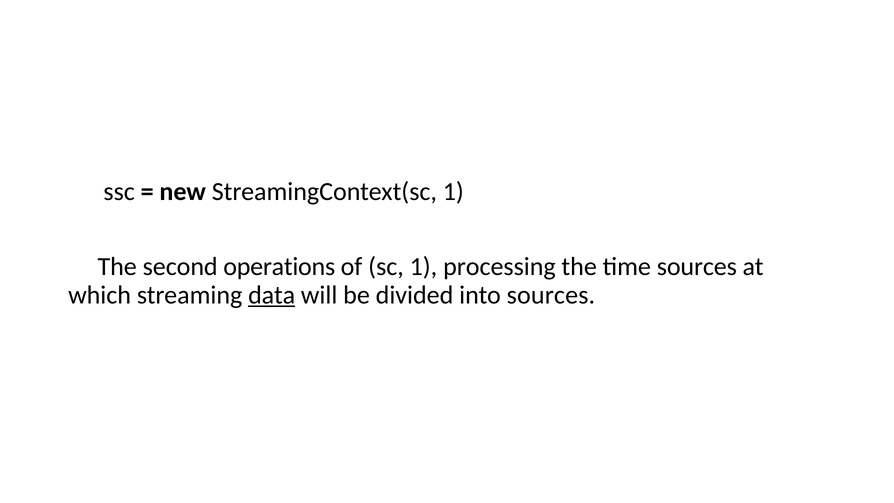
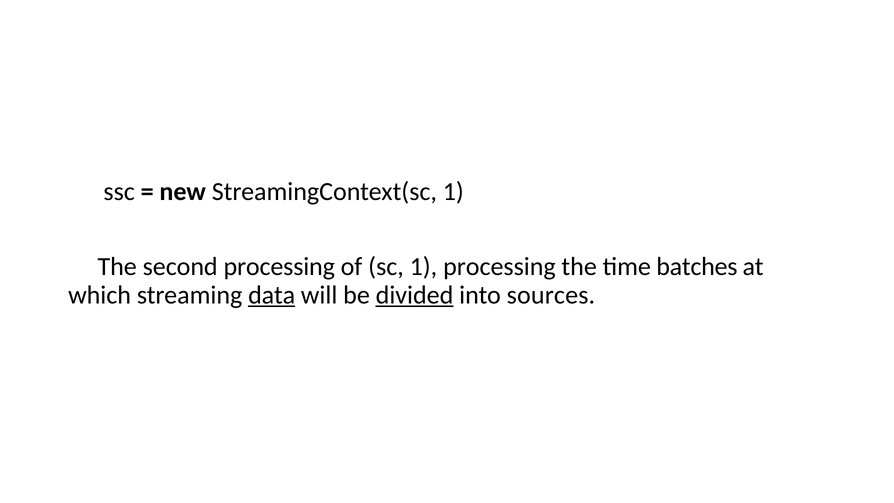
second operations: operations -> processing
time sources: sources -> batches
divided underline: none -> present
